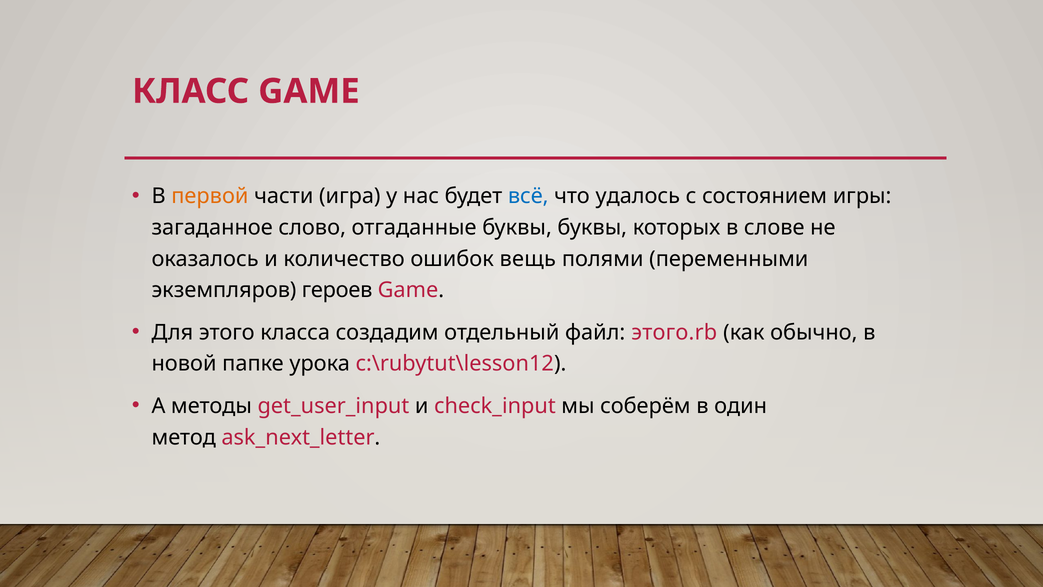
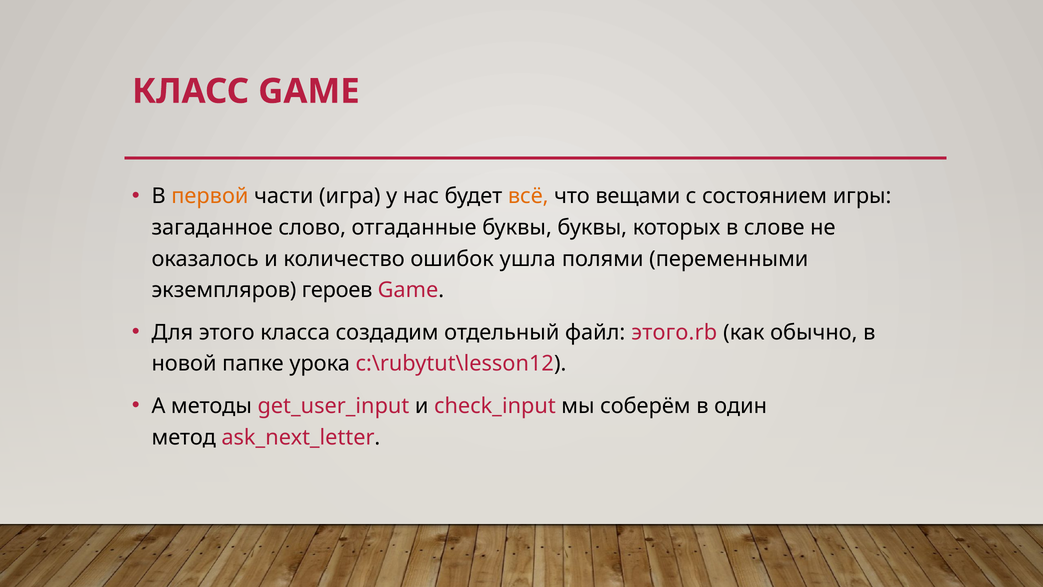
всё colour: blue -> orange
удалось: удалось -> вещами
вещь: вещь -> ушла
